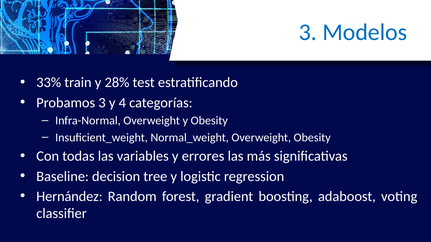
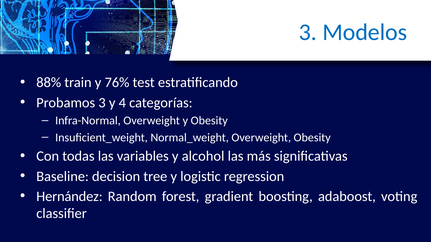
33%: 33% -> 88%
28%: 28% -> 76%
errores: errores -> alcohol
